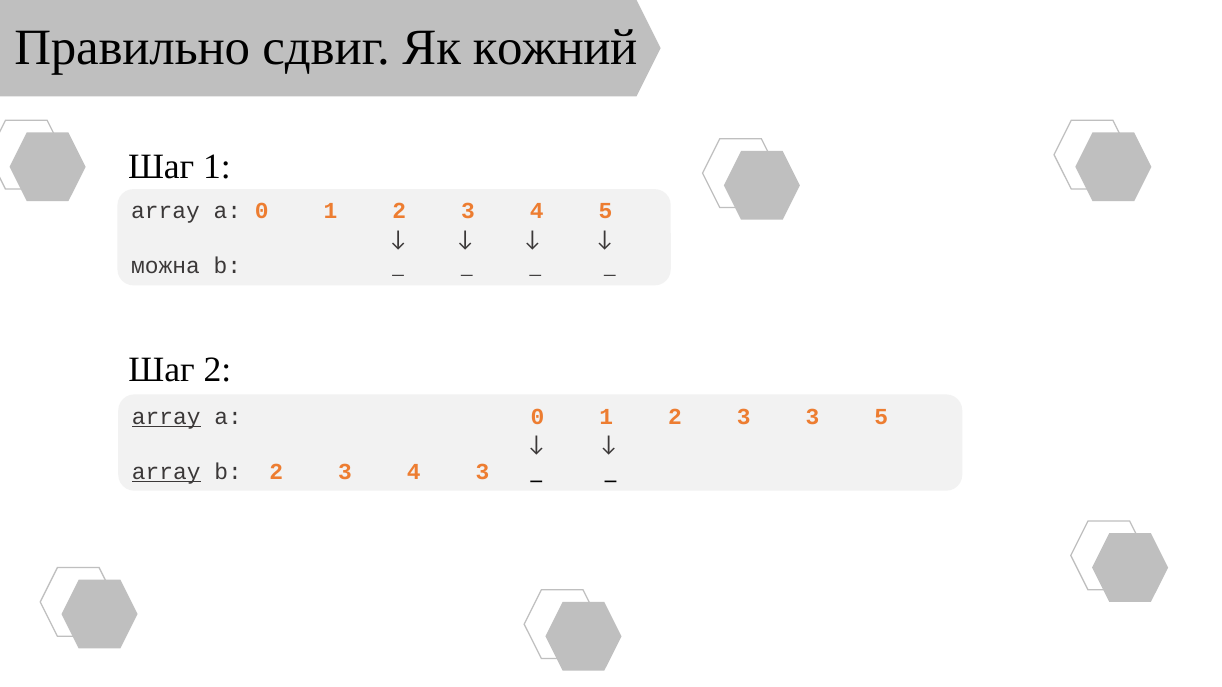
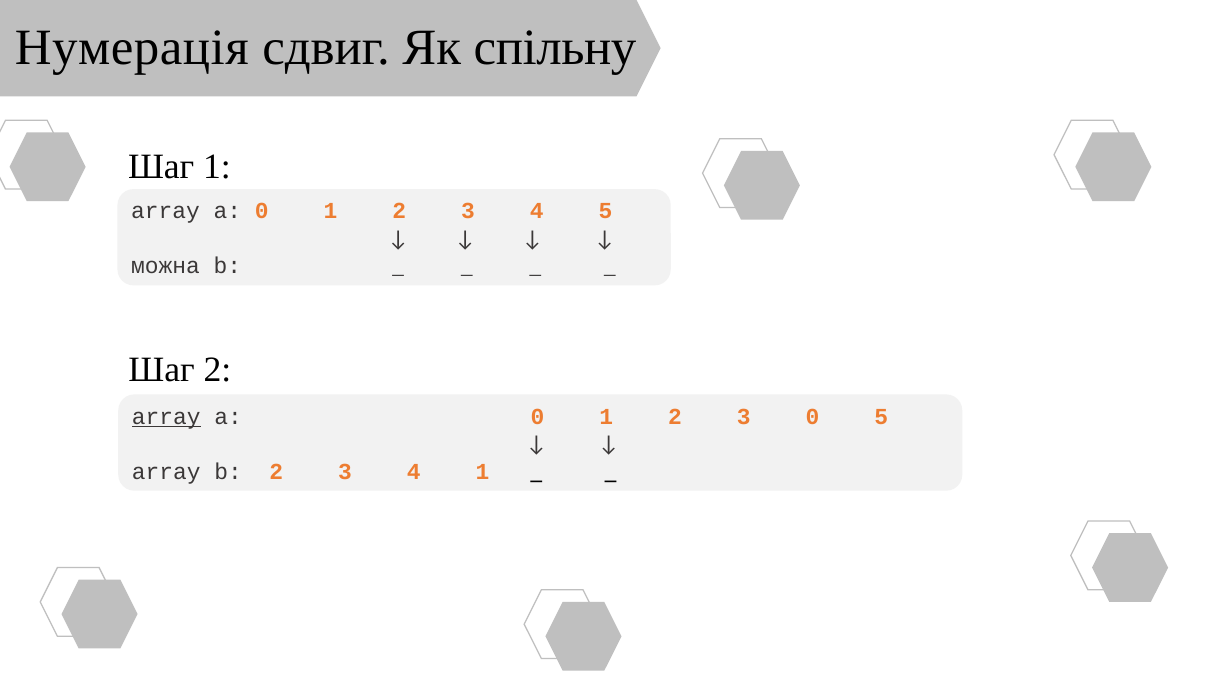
Правильно: Правильно -> Нумерація
кожний: кожний -> спільну
3 3: 3 -> 0
array at (166, 472) underline: present -> none
4 3: 3 -> 1
